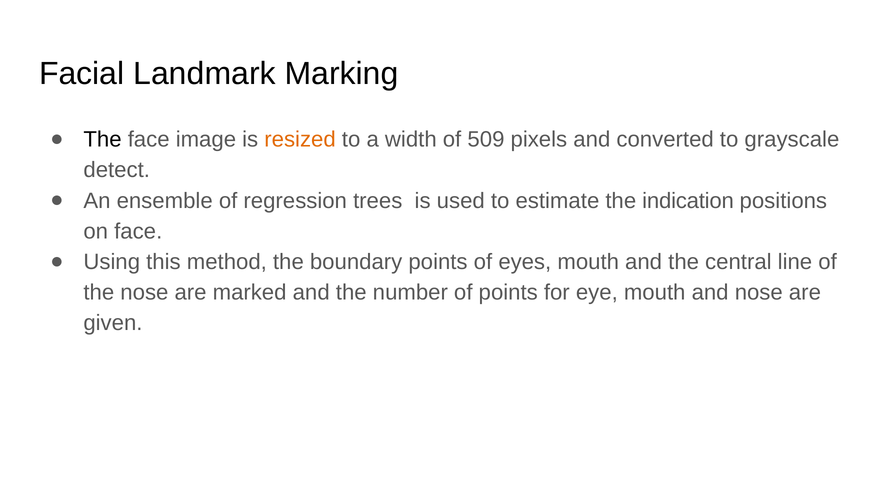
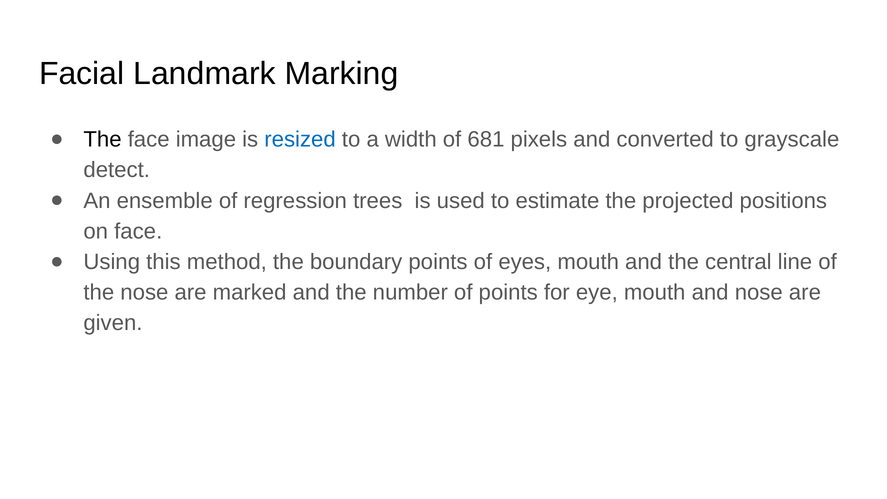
resized colour: orange -> blue
509: 509 -> 681
indication: indication -> projected
